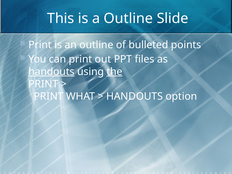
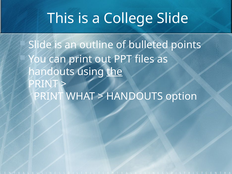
a Outline: Outline -> College
Print at (40, 45): Print -> Slide
handouts at (51, 72) underline: present -> none
